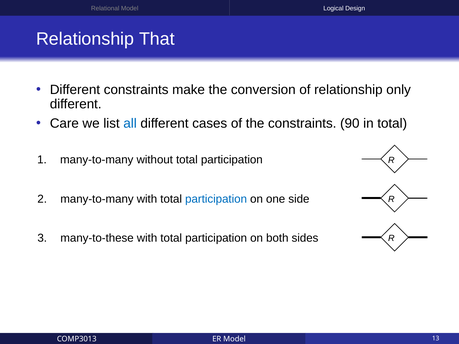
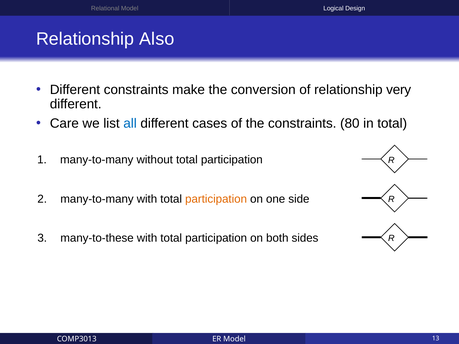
That: That -> Also
only: only -> very
90: 90 -> 80
participation at (216, 199) colour: blue -> orange
